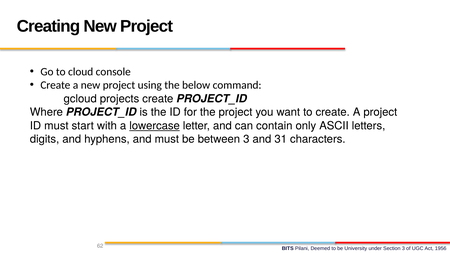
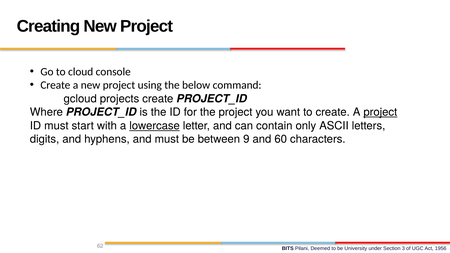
project at (380, 112) underline: none -> present
between 3: 3 -> 9
31: 31 -> 60
